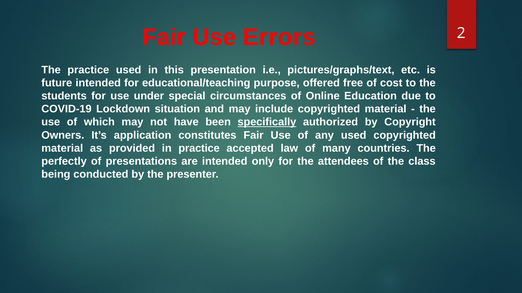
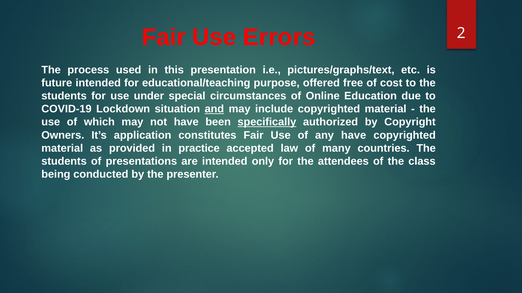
The practice: practice -> process
and underline: none -> present
any used: used -> have
perfectly at (64, 161): perfectly -> students
